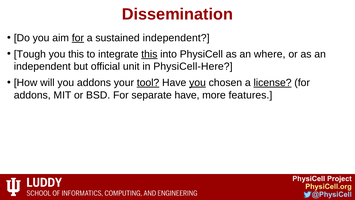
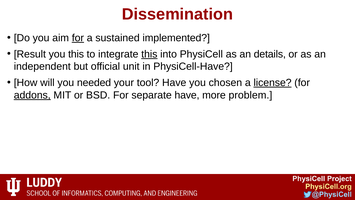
sustained independent: independent -> implemented
Tough: Tough -> Result
where: where -> details
PhysiCell-Here: PhysiCell-Here -> PhysiCell-Have
you addons: addons -> needed
tool underline: present -> none
you at (197, 83) underline: present -> none
addons at (32, 95) underline: none -> present
features: features -> problem
